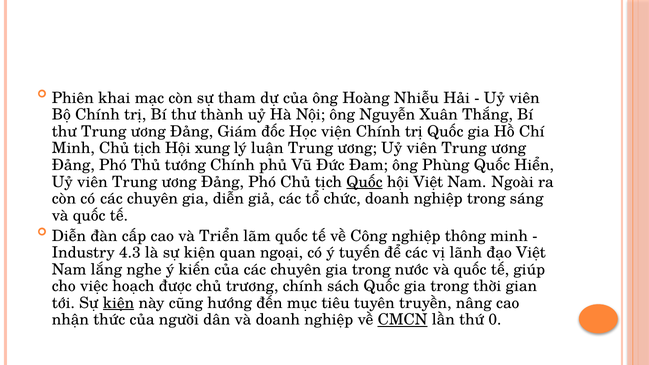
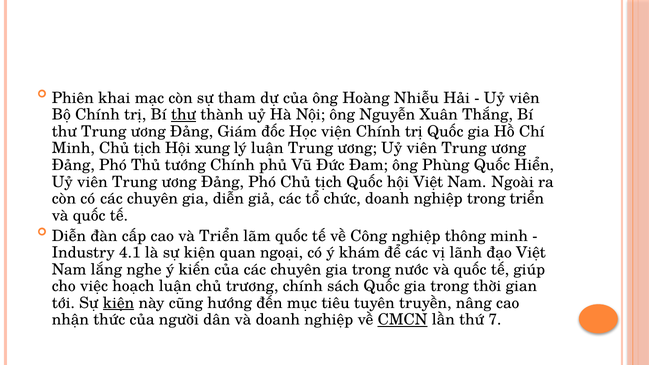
thư at (184, 115) underline: none -> present
Quốc at (364, 182) underline: present -> none
trong sáng: sáng -> triển
4.3: 4.3 -> 4.1
tuyến: tuyến -> khám
hoạch được: được -> luận
0: 0 -> 7
